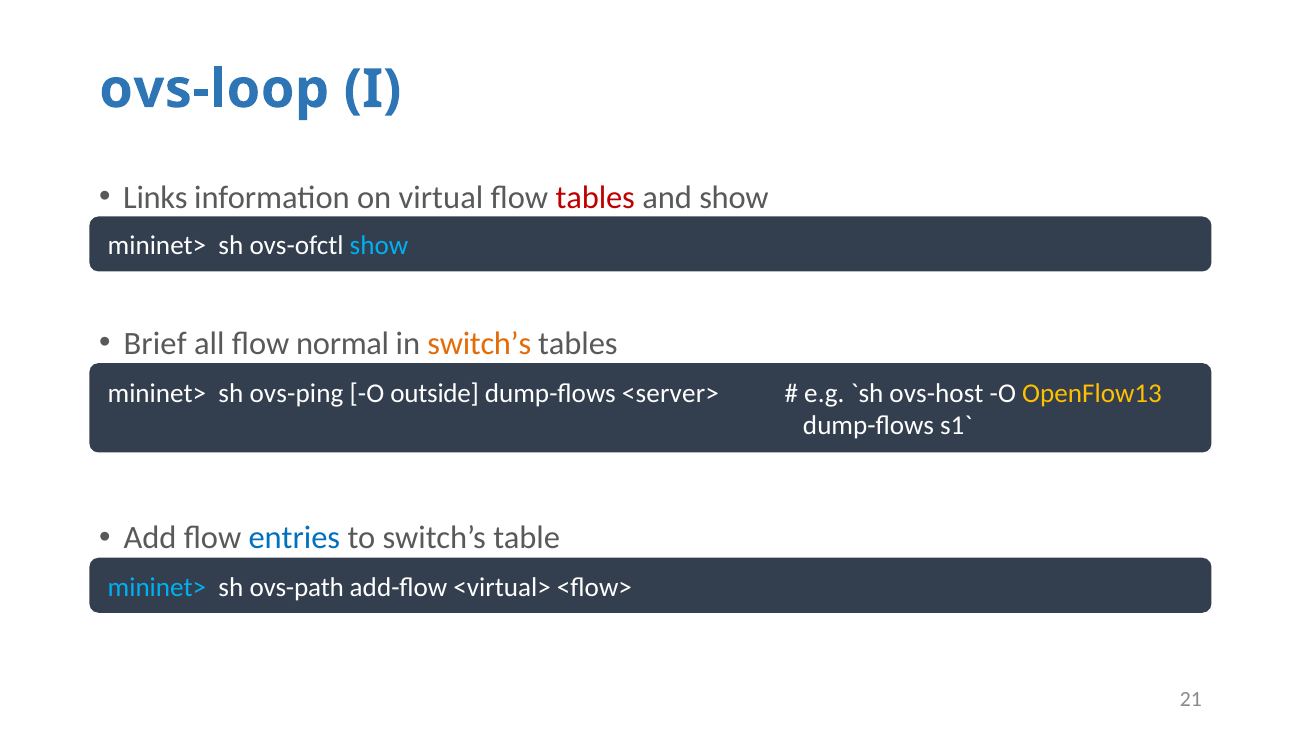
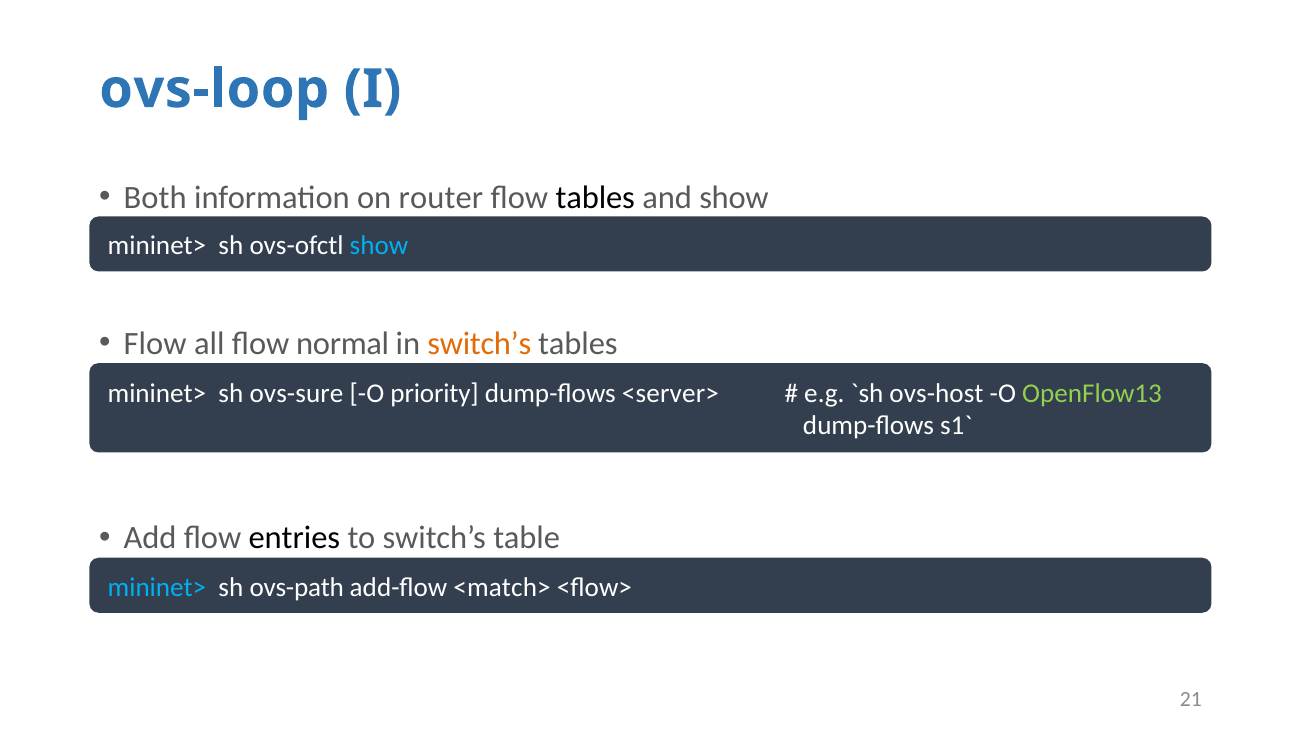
Links: Links -> Both
virtual: virtual -> router
tables at (595, 197) colour: red -> black
Brief at (155, 343): Brief -> Flow
ovs-ping: ovs-ping -> ovs-sure
outside: outside -> priority
OpenFlow13 colour: yellow -> light green
entries colour: blue -> black
<virtual>: <virtual> -> <match>
